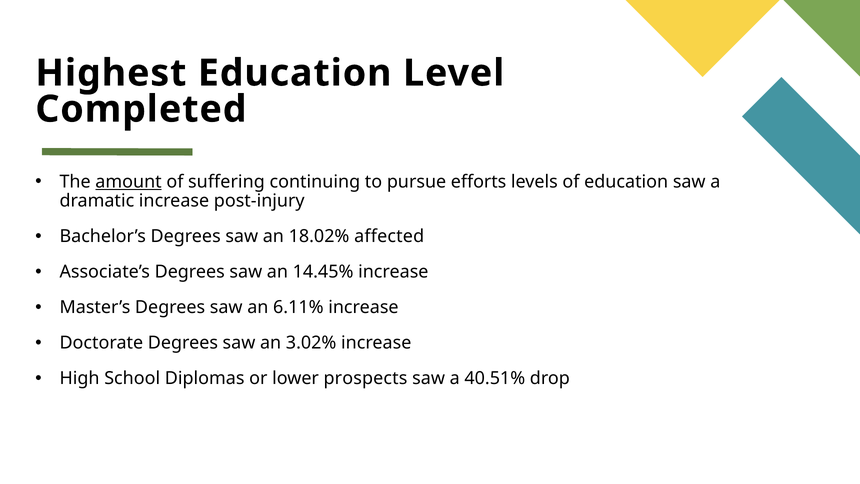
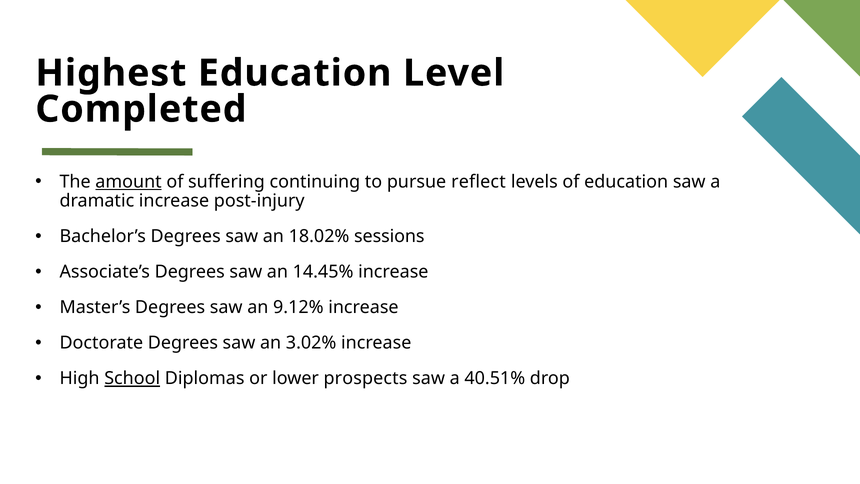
efforts: efforts -> reflect
affected: affected -> sessions
6.11%: 6.11% -> 9.12%
School underline: none -> present
